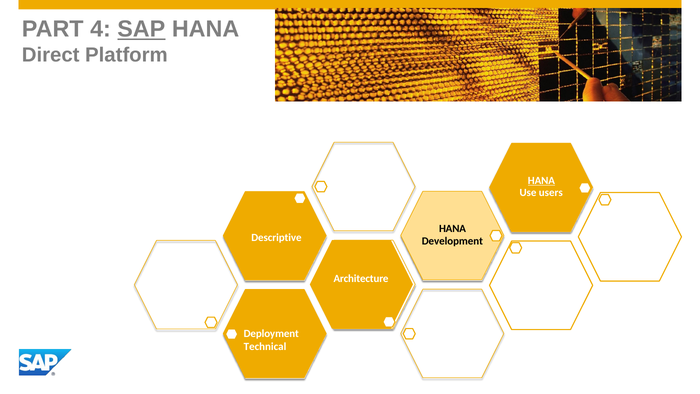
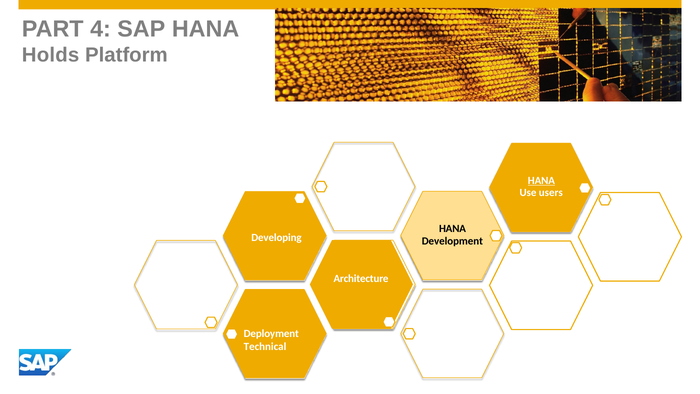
SAP underline: present -> none
Direct: Direct -> Holds
Descriptive: Descriptive -> Developing
